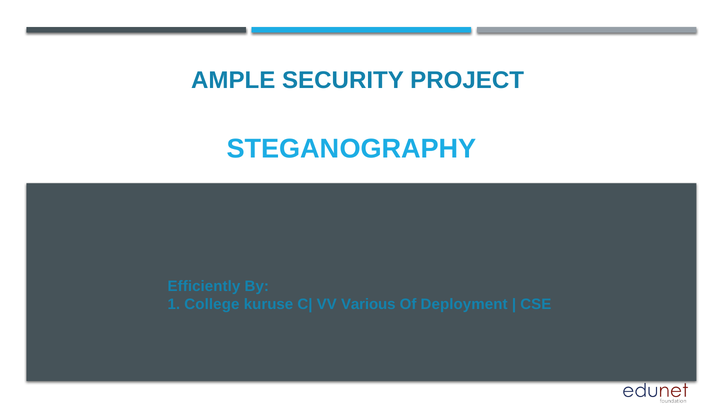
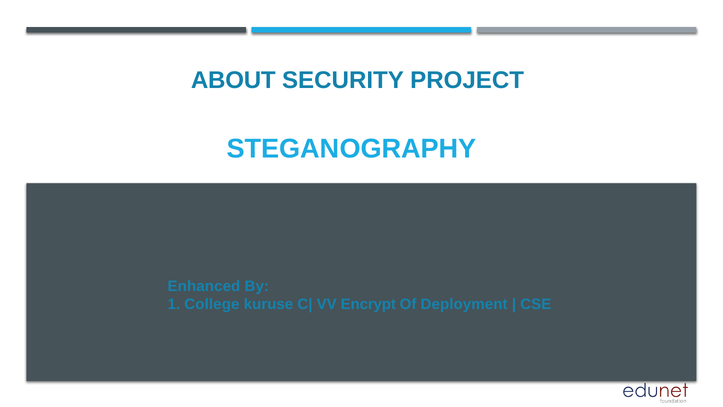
AMPLE: AMPLE -> ABOUT
Efficiently: Efficiently -> Enhanced
Various: Various -> Encrypt
